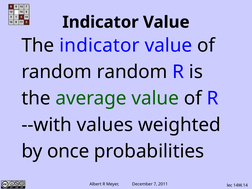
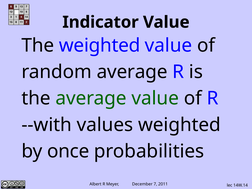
The indicator: indicator -> weighted
random random: random -> average
